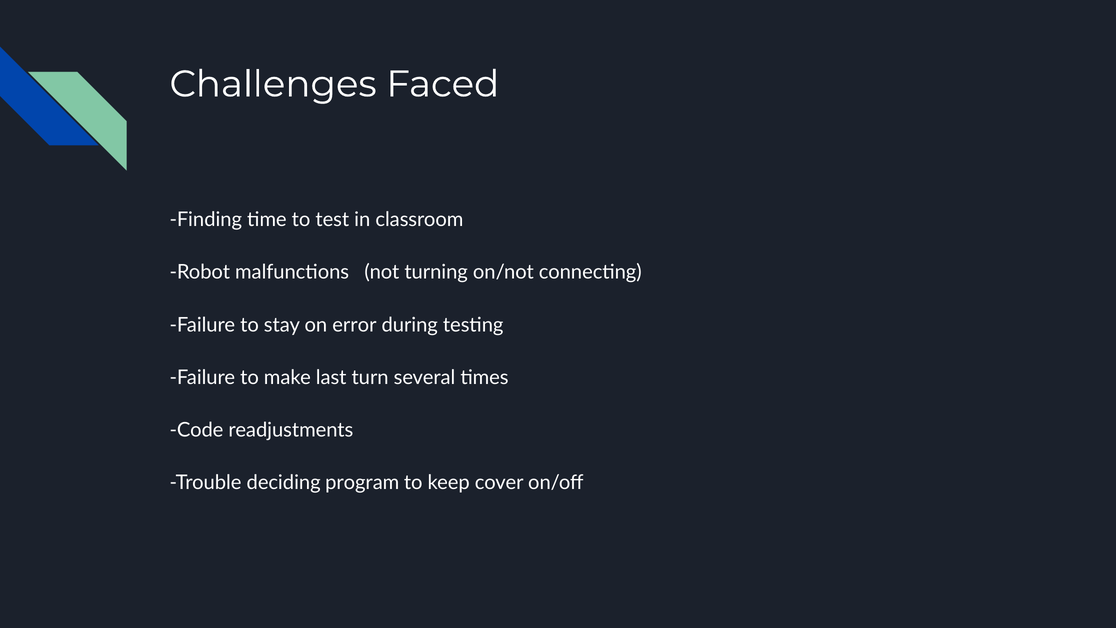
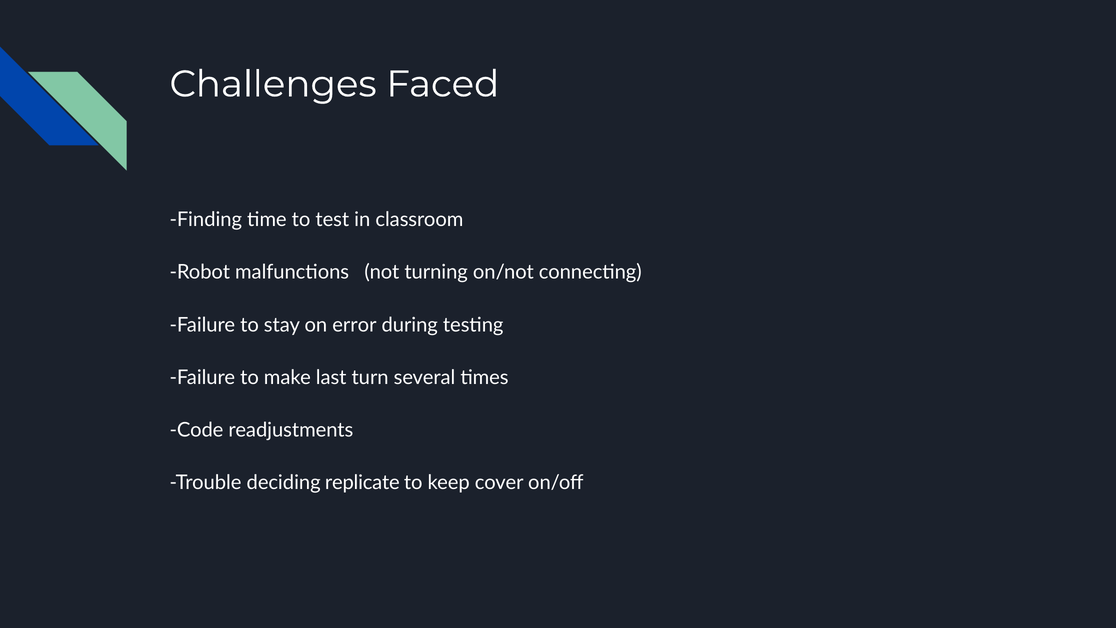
program: program -> replicate
